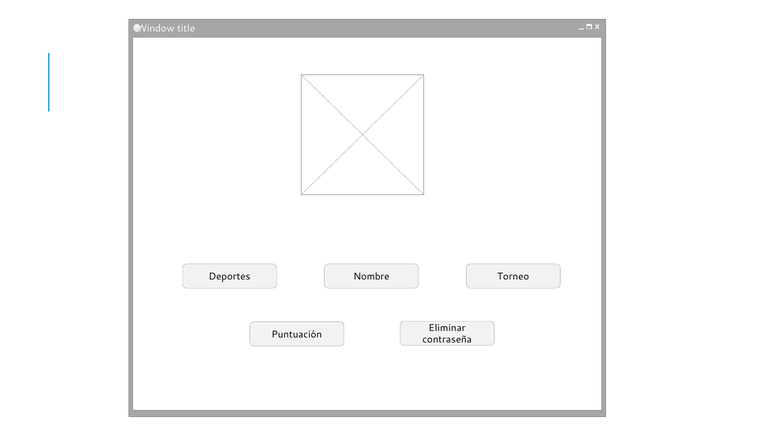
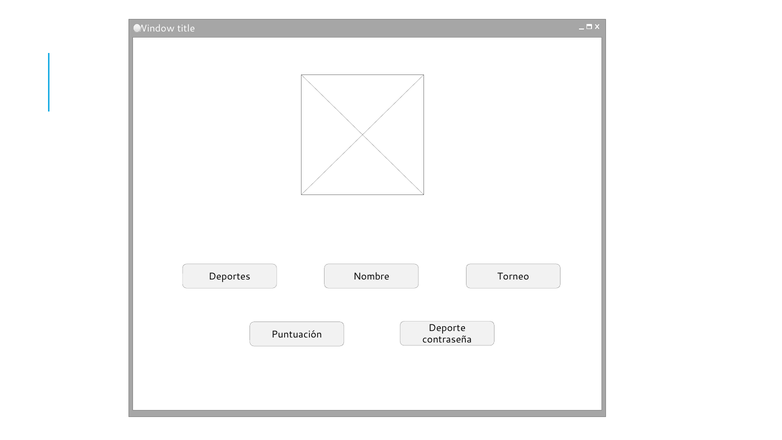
Eliminar: Eliminar -> Deporte
